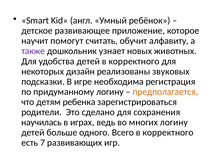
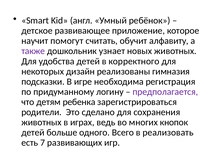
звуковых: звуковых -> гимназия
предполагается colour: orange -> purple
научилась at (41, 122): научилась -> животных
многих логину: логину -> кнопок
Всего в корректного: корректного -> реализовать
